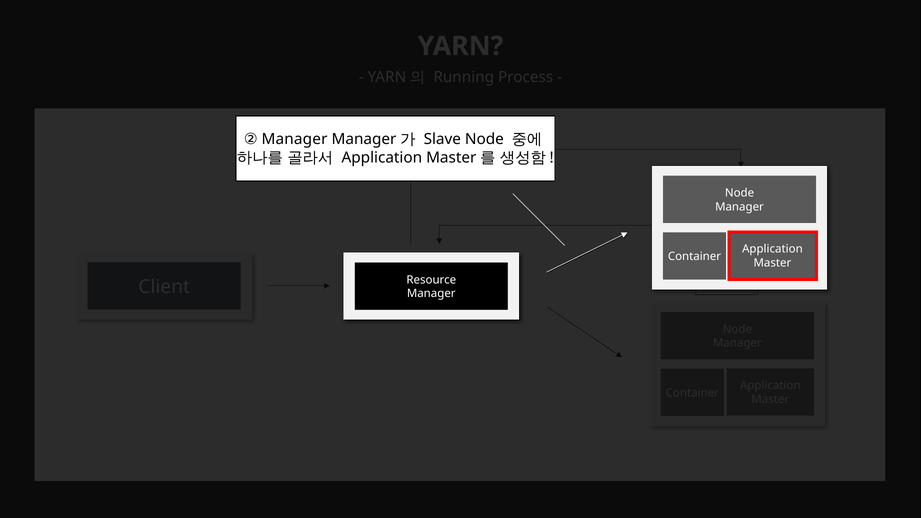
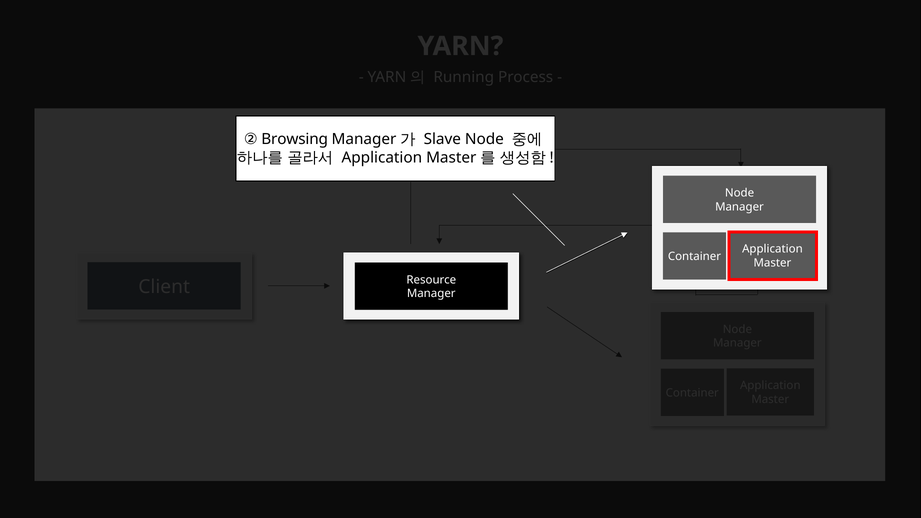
② Manager: Manager -> Browsing
